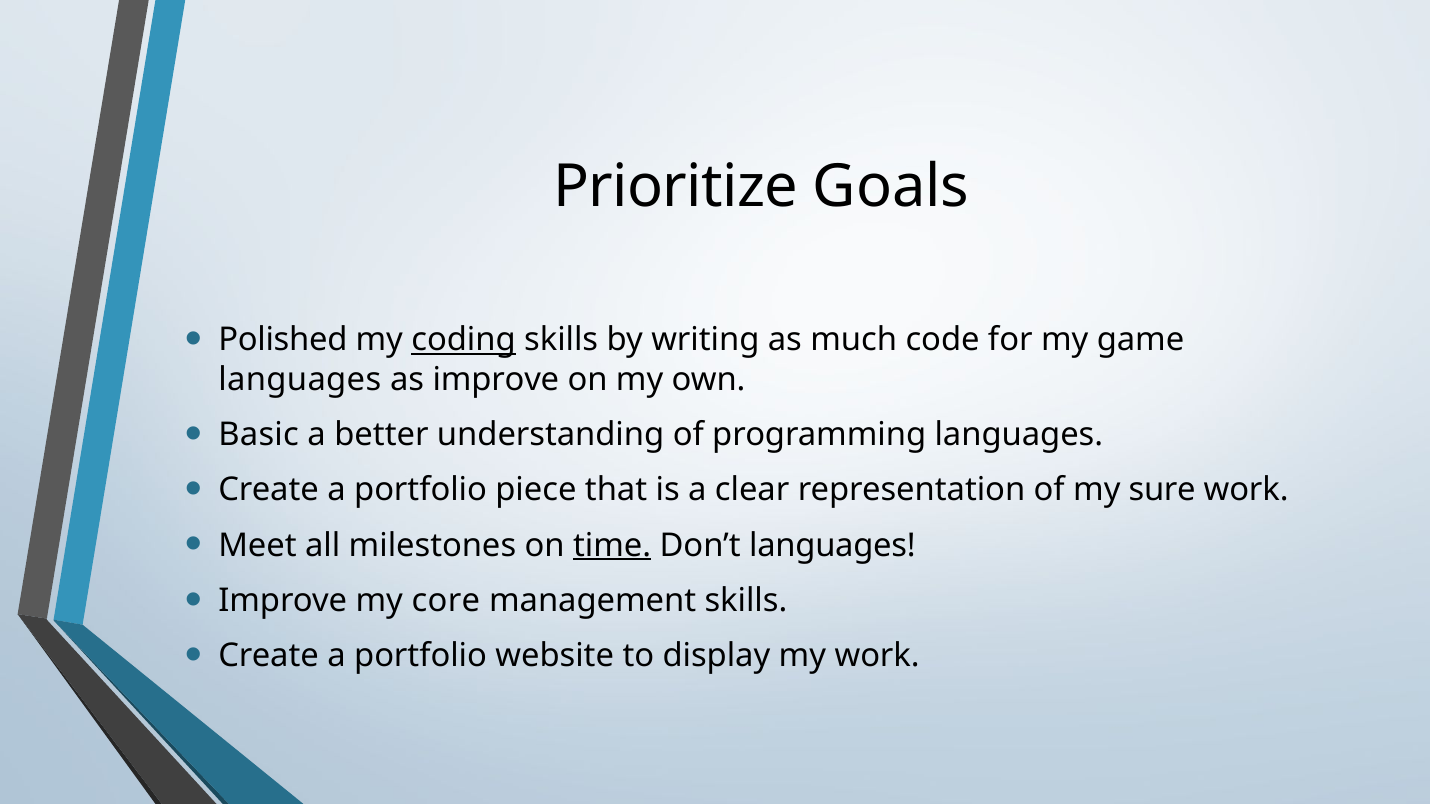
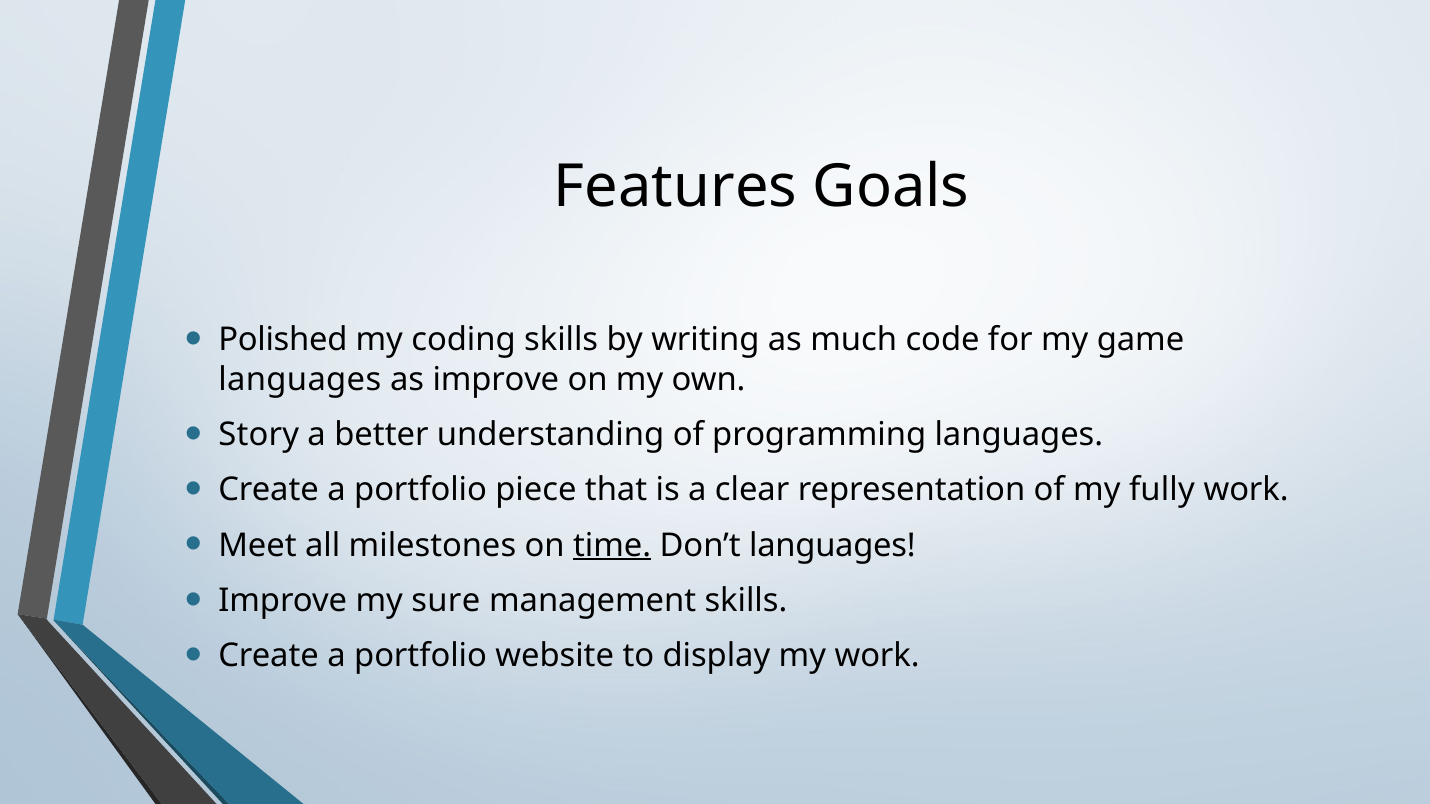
Prioritize: Prioritize -> Features
coding underline: present -> none
Basic: Basic -> Story
sure: sure -> fully
core: core -> sure
